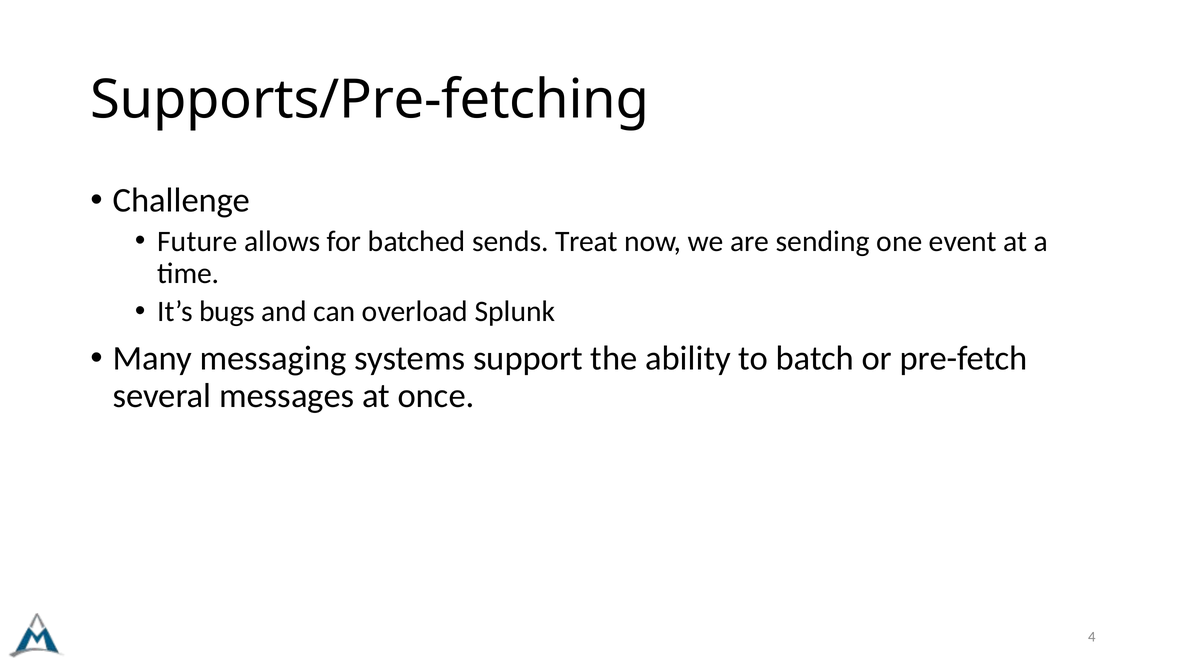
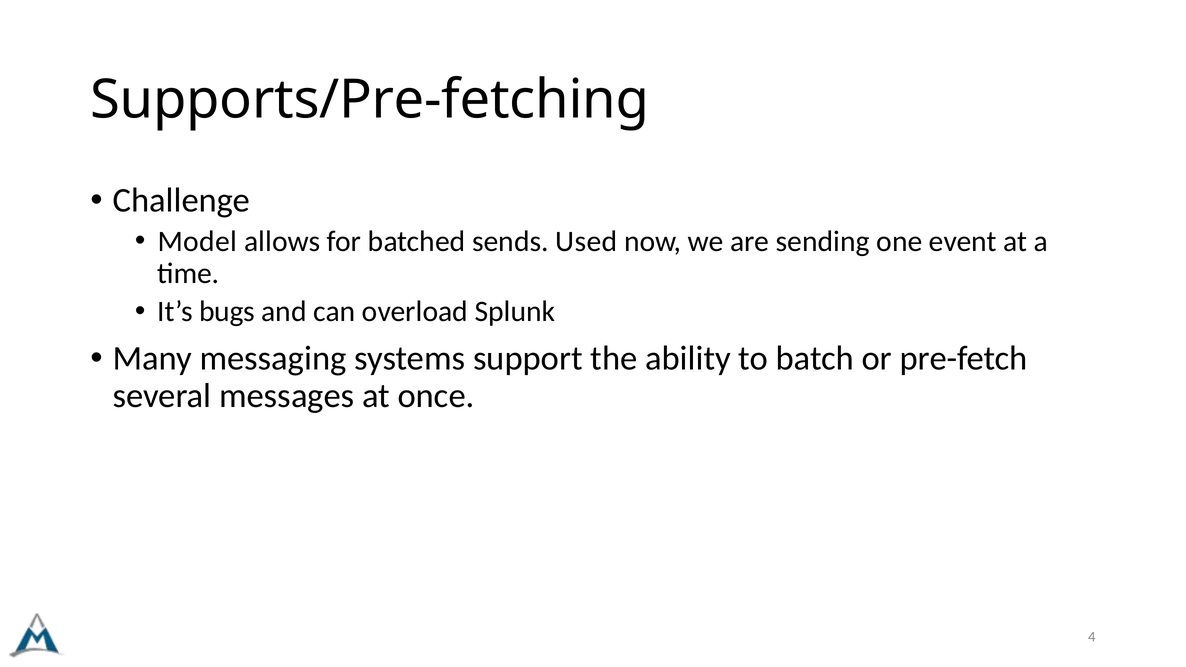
Future: Future -> Model
Treat: Treat -> Used
